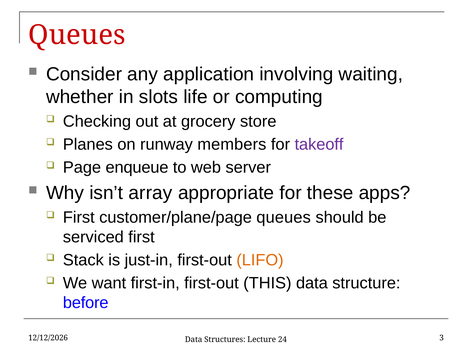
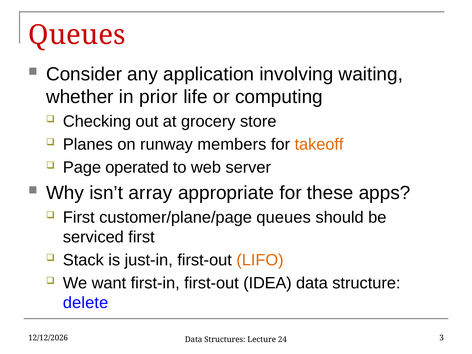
slots: slots -> prior
takeoff colour: purple -> orange
enqueue: enqueue -> operated
THIS: THIS -> IDEA
before: before -> delete
